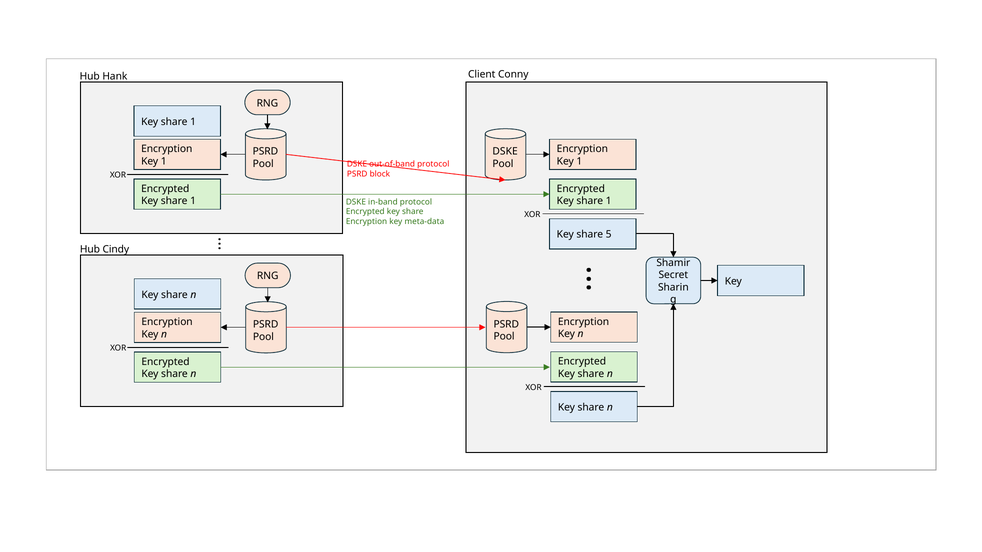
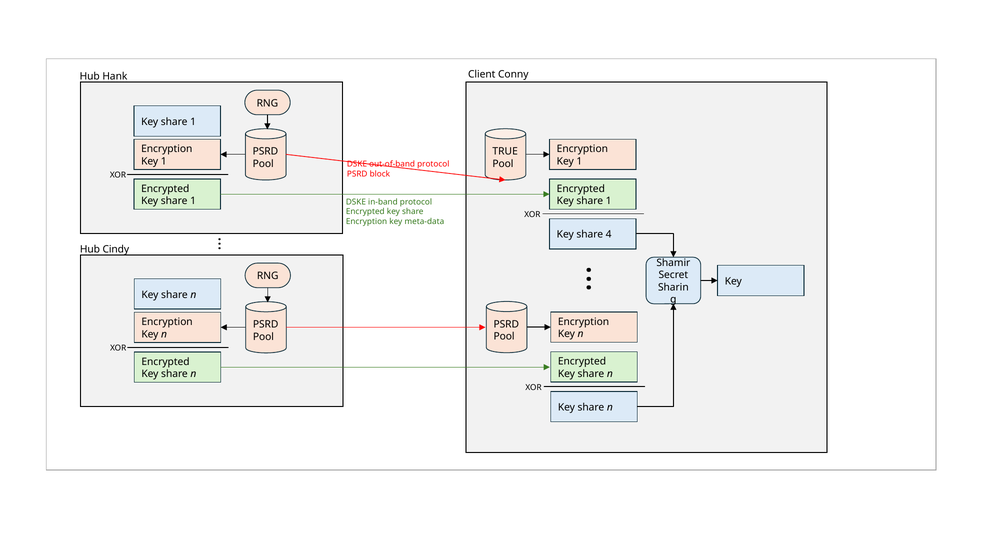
DSKE at (505, 152): DSKE -> TRUE
5: 5 -> 4
